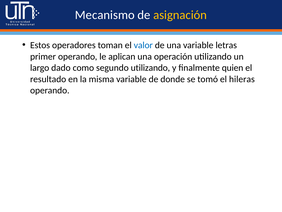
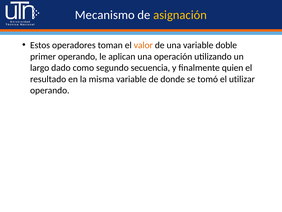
valor colour: blue -> orange
letras: letras -> doble
segundo utilizando: utilizando -> secuencia
hileras: hileras -> utilizar
